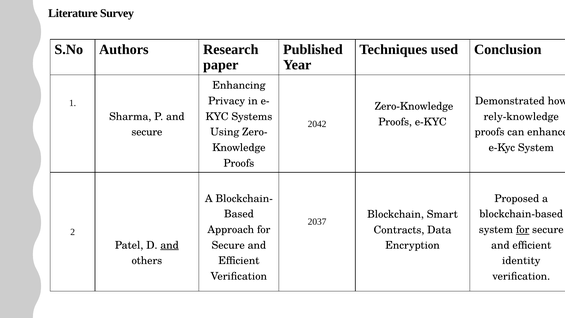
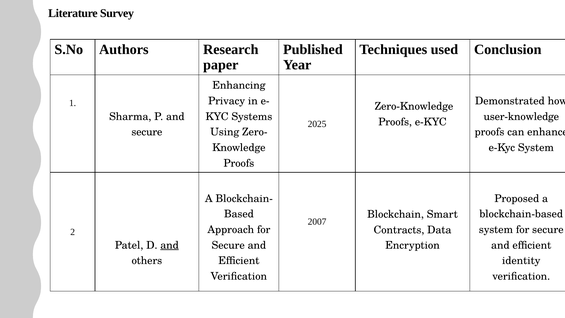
rely-knowledge: rely-knowledge -> user-knowledge
2042: 2042 -> 2025
2037: 2037 -> 2007
for at (523, 230) underline: present -> none
